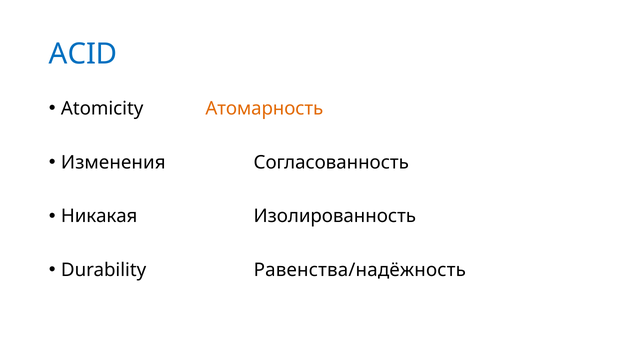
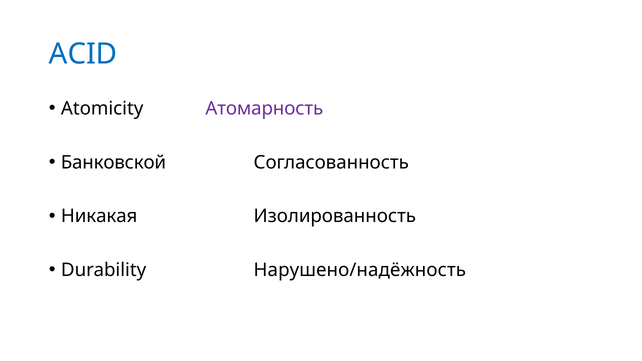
Атомарность colour: orange -> purple
Изменения: Изменения -> Банковской
Равенства/надёжность: Равенства/надёжность -> Нарушено/надёжность
